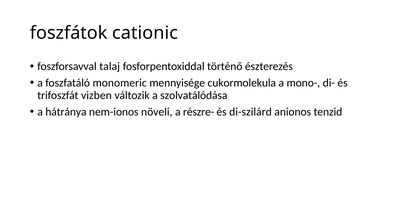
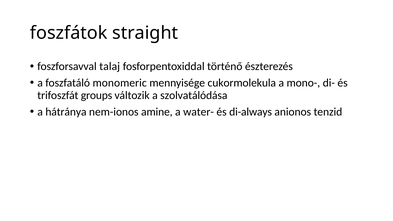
cationic: cationic -> straight
vizben: vizben -> groups
növeli: növeli -> amine
részre-: részre- -> water-
di-szilárd: di-szilárd -> di-always
